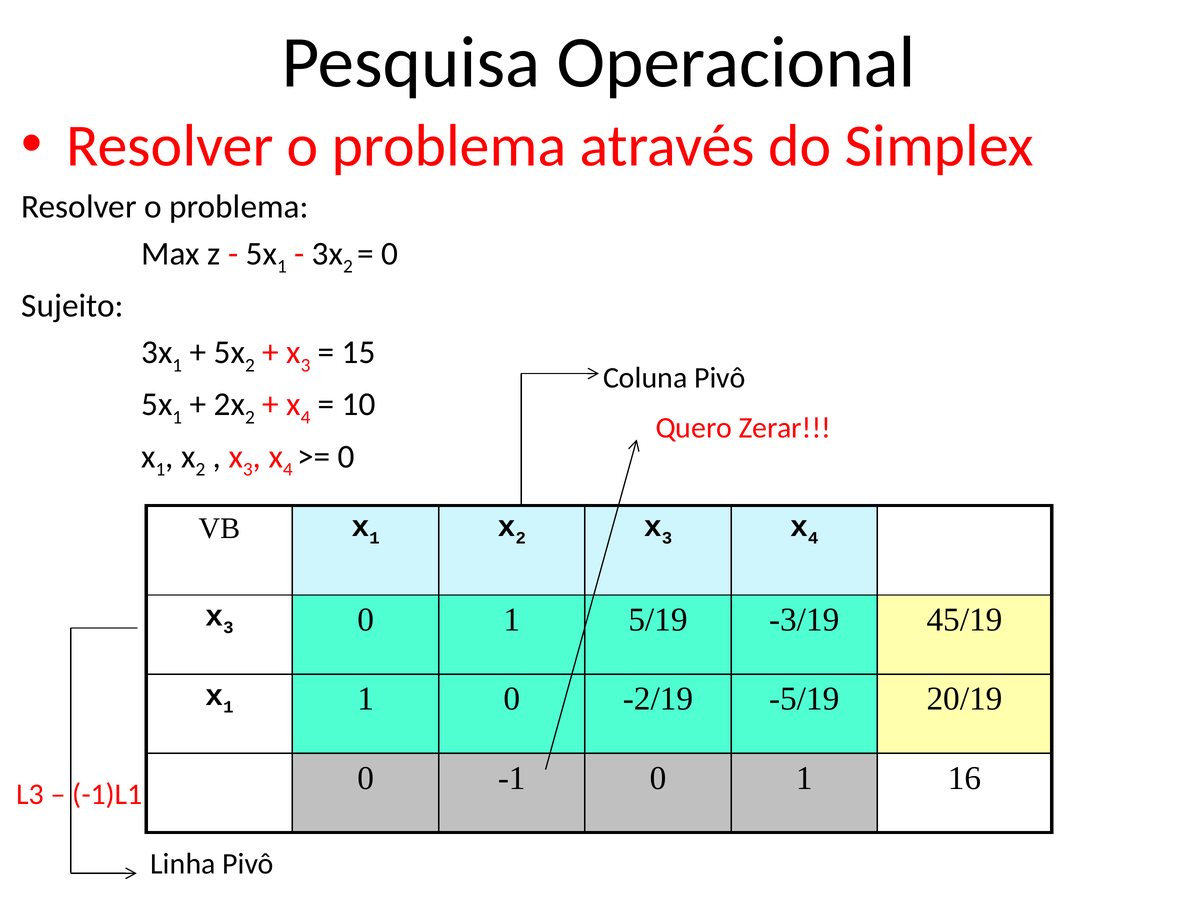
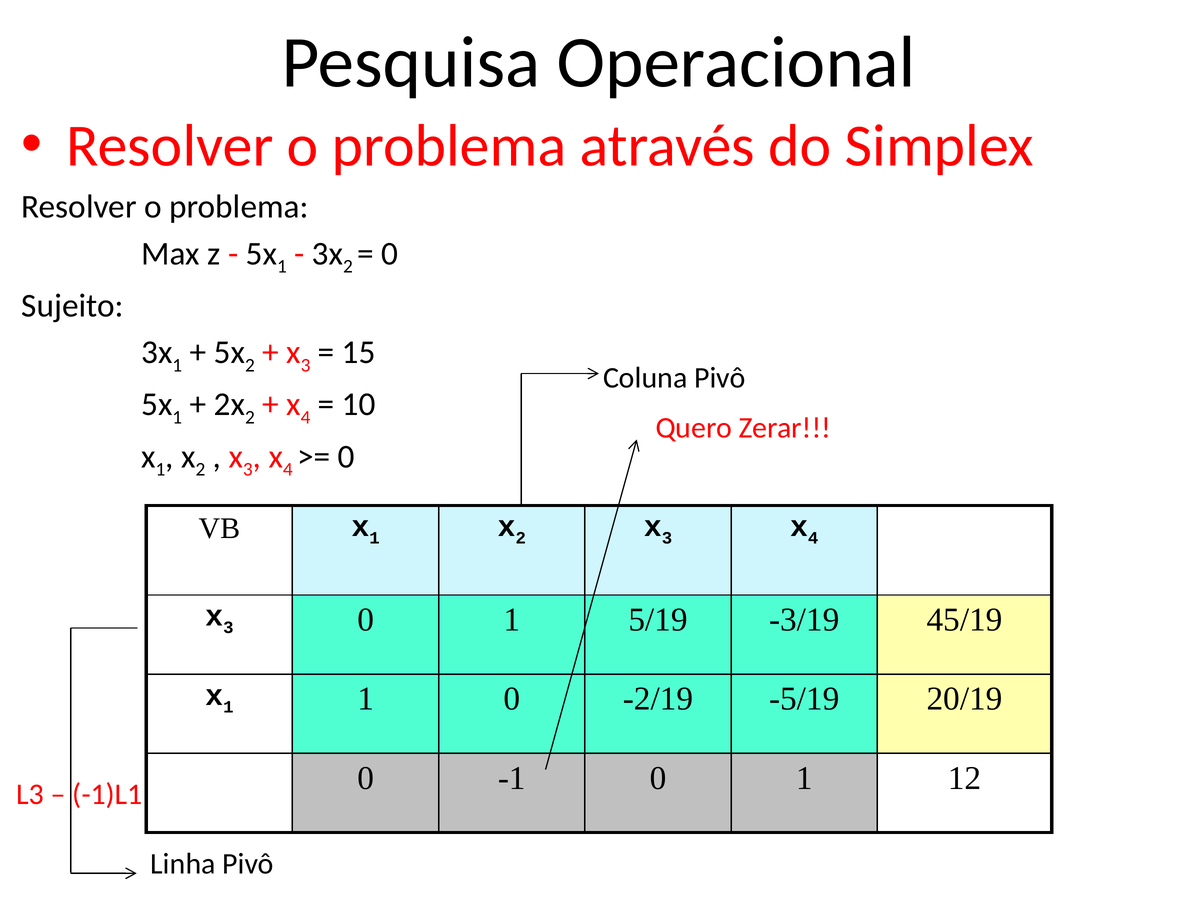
16: 16 -> 12
